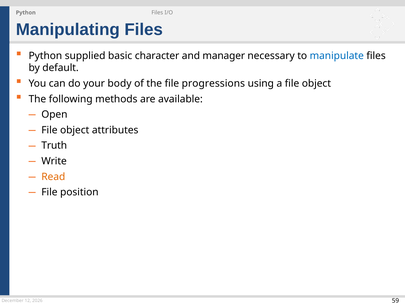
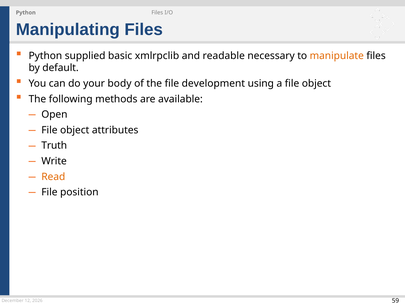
character: character -> xmlrpclib
manager: manager -> readable
manipulate colour: blue -> orange
progressions: progressions -> development
